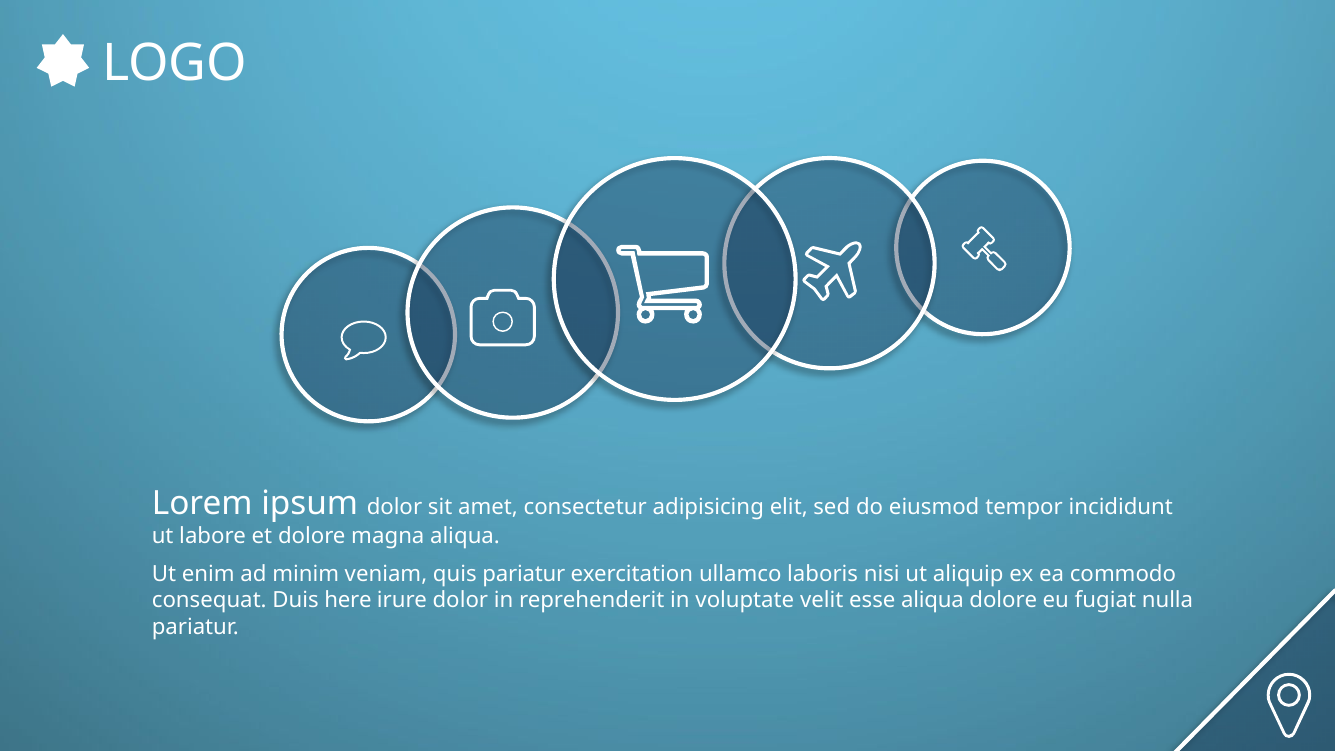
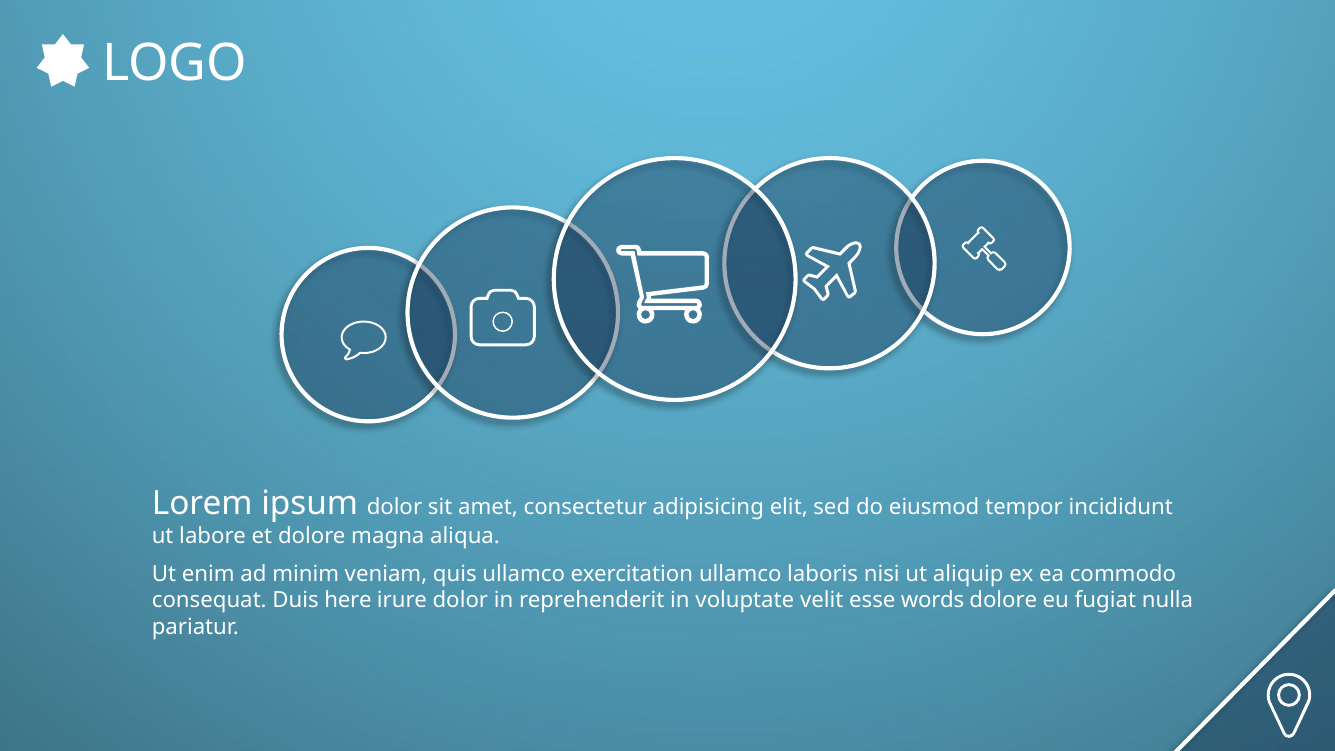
quis pariatur: pariatur -> ullamco
esse aliqua: aliqua -> words
